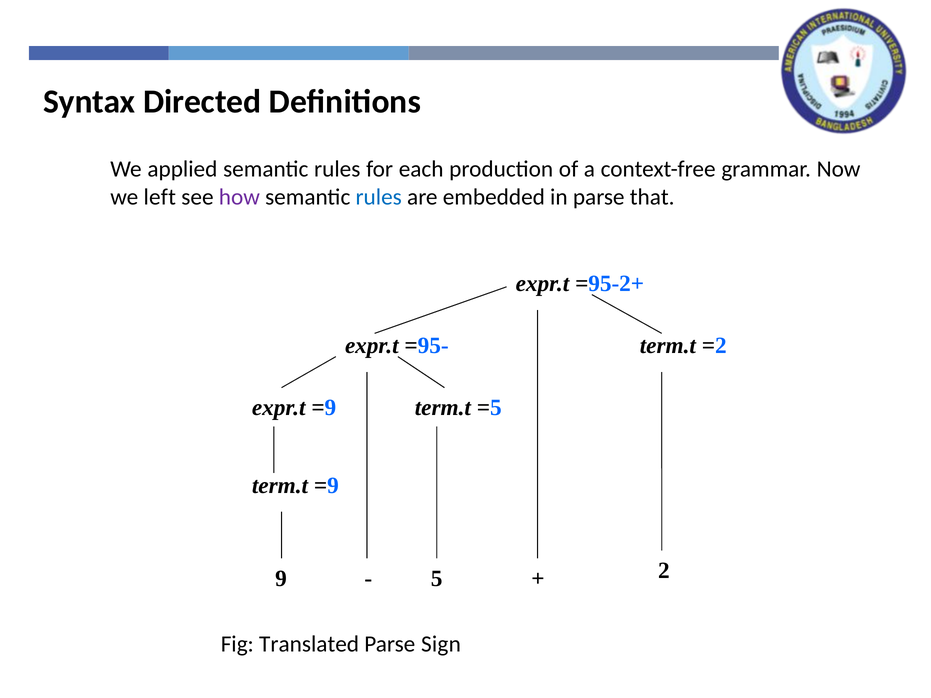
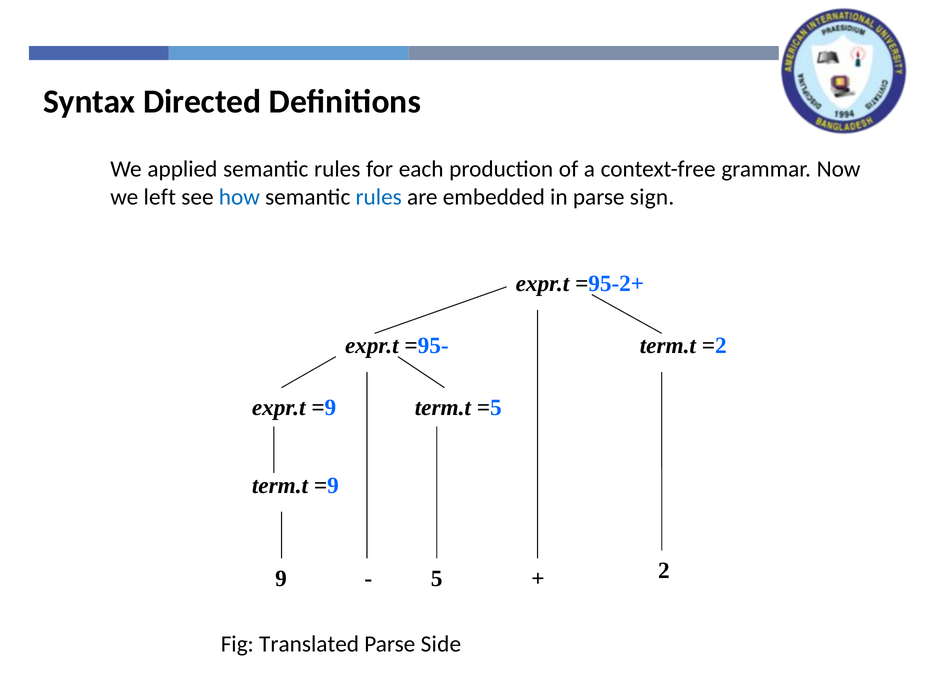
how colour: purple -> blue
that: that -> sign
Sign: Sign -> Side
